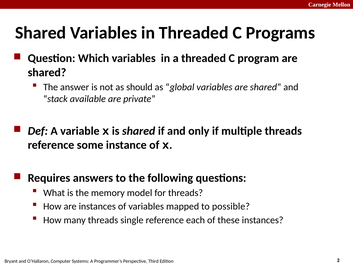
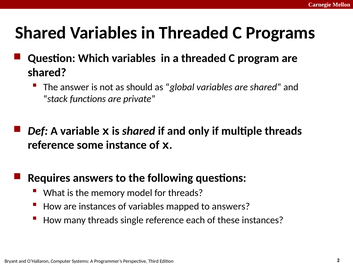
available: available -> functions
to possible: possible -> answers
